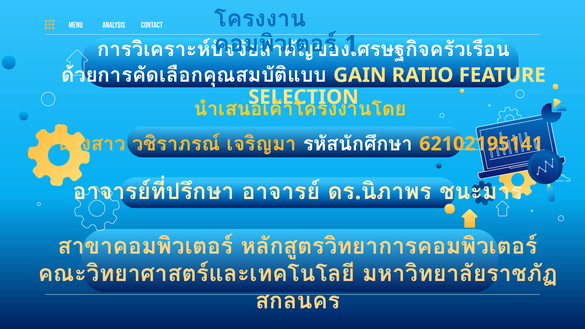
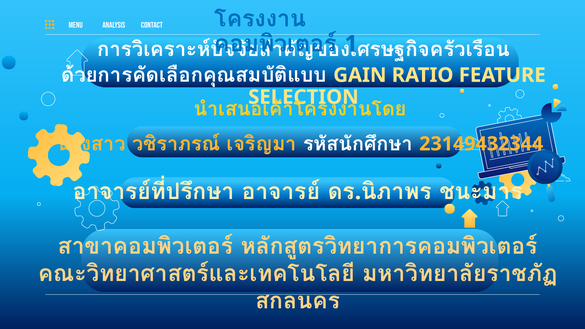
62102195141: 62102195141 -> 23149432344
